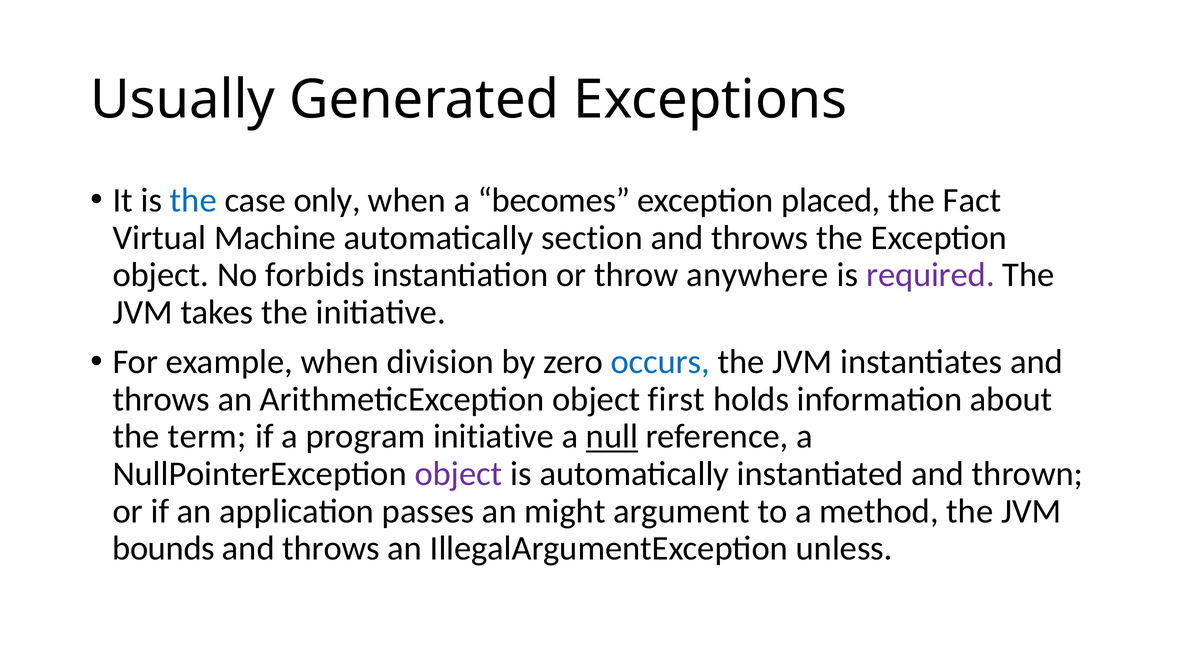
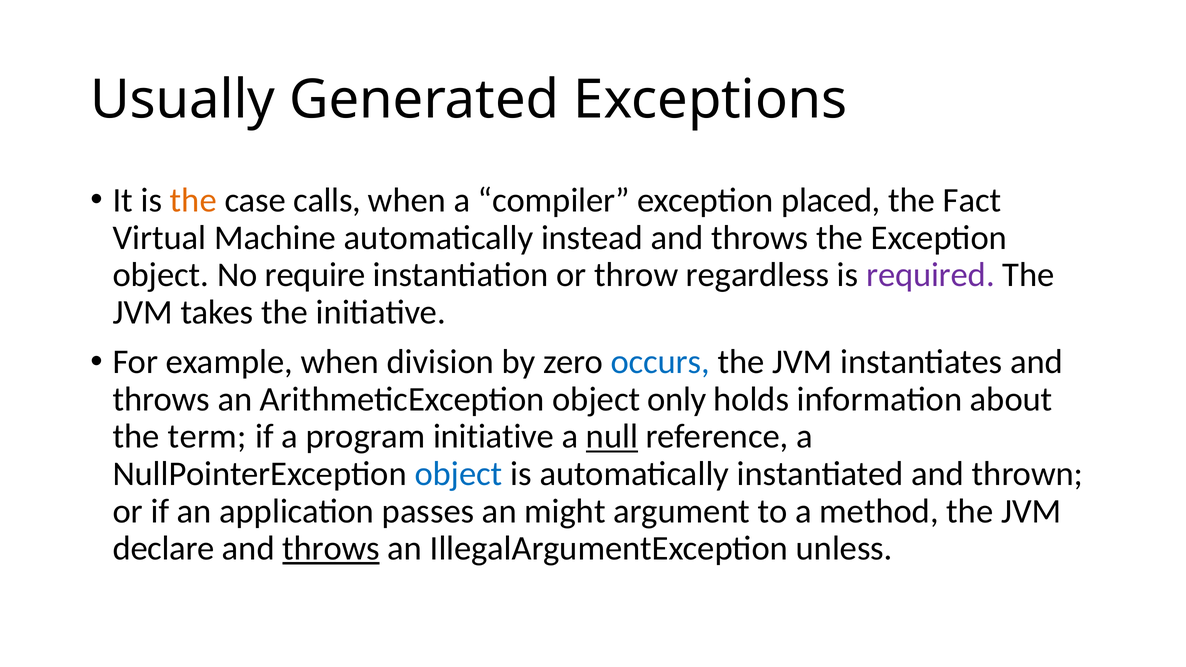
the at (193, 200) colour: blue -> orange
only: only -> calls
becomes: becomes -> compiler
section: section -> instead
forbids: forbids -> require
anywhere: anywhere -> regardless
first: first -> only
object at (459, 474) colour: purple -> blue
bounds: bounds -> declare
throws at (331, 548) underline: none -> present
